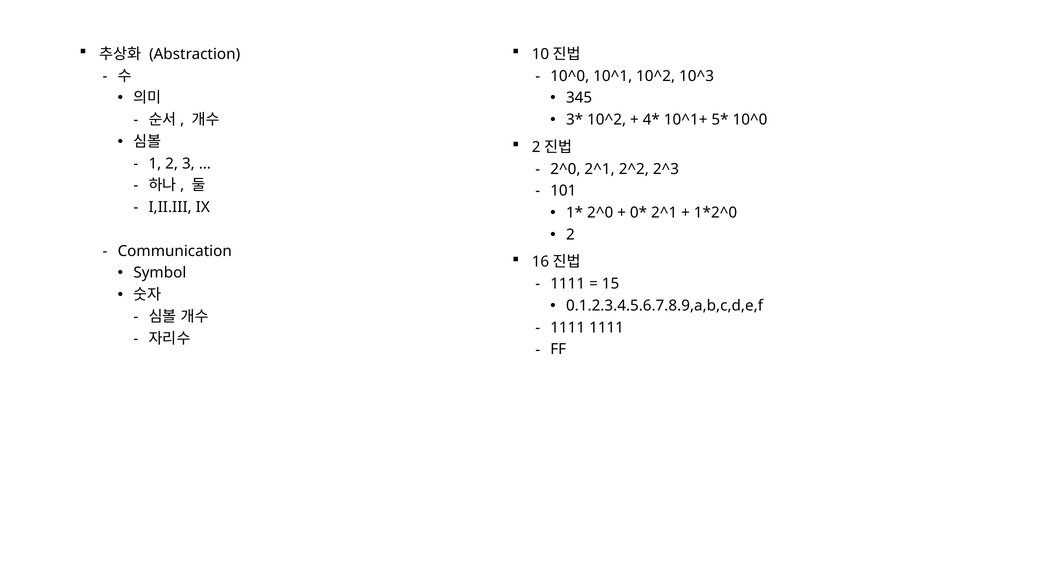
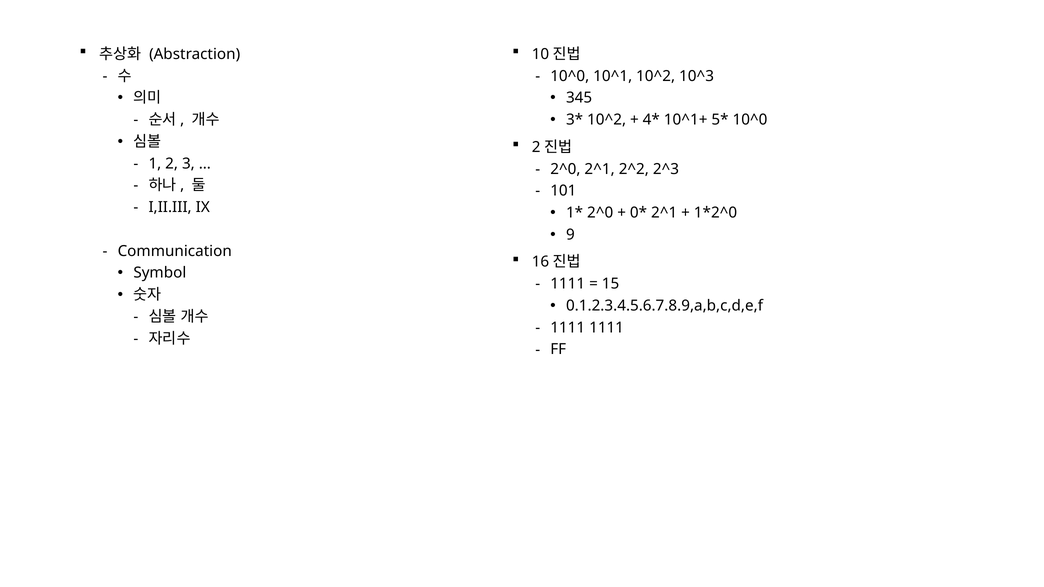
2 at (570, 235): 2 -> 9
